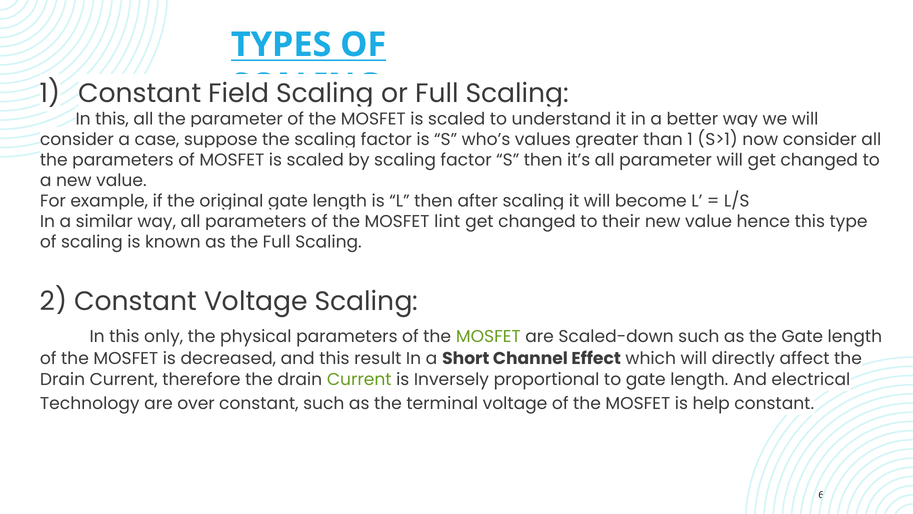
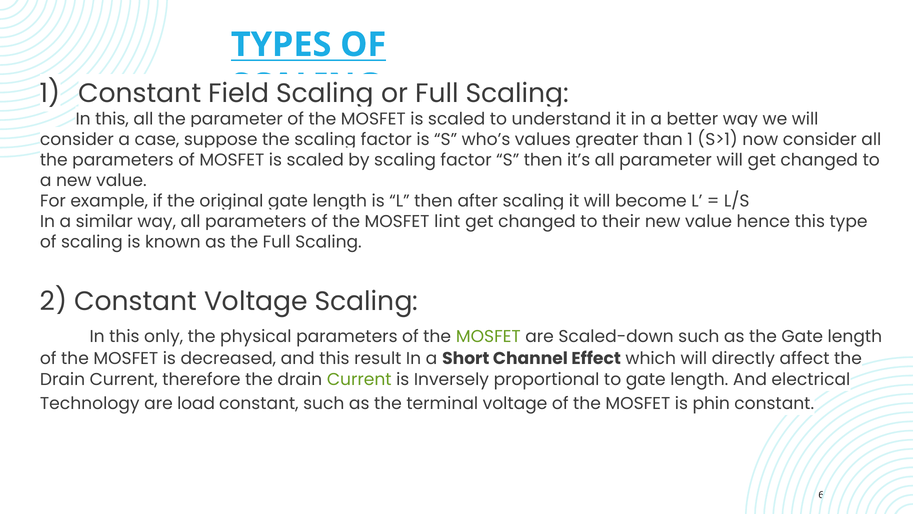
over: over -> load
help: help -> phin
